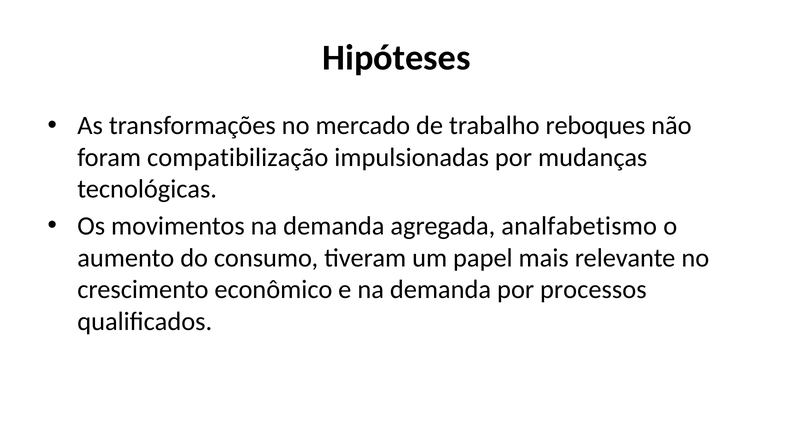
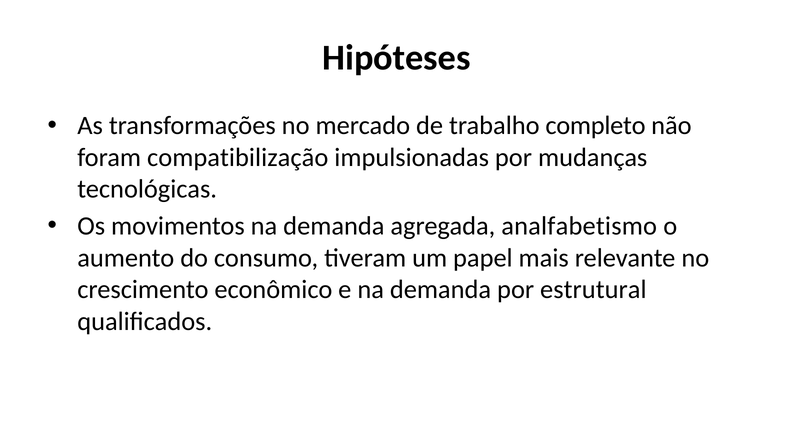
reboques: reboques -> completo
processos: processos -> estrutural
